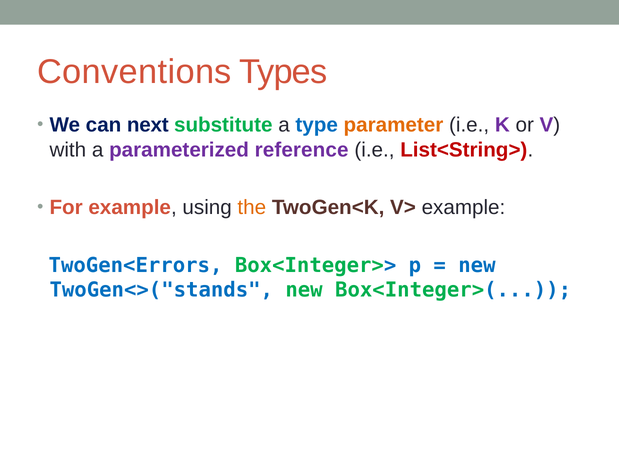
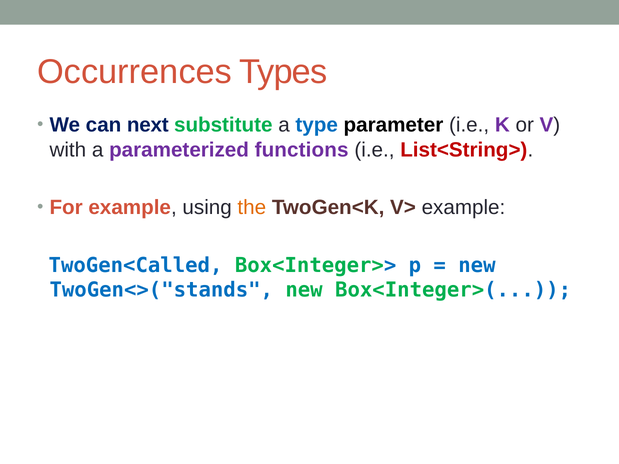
Conventions: Conventions -> Occurrences
parameter colour: orange -> black
reference: reference -> functions
TwoGen<Errors: TwoGen<Errors -> TwoGen<Called
